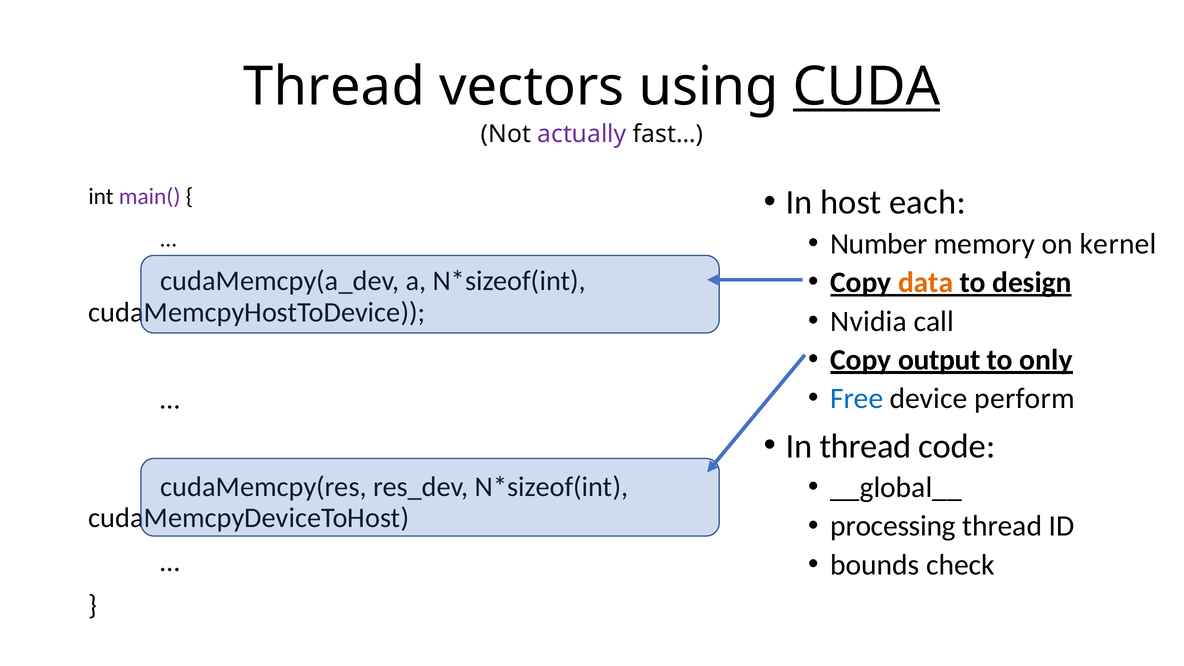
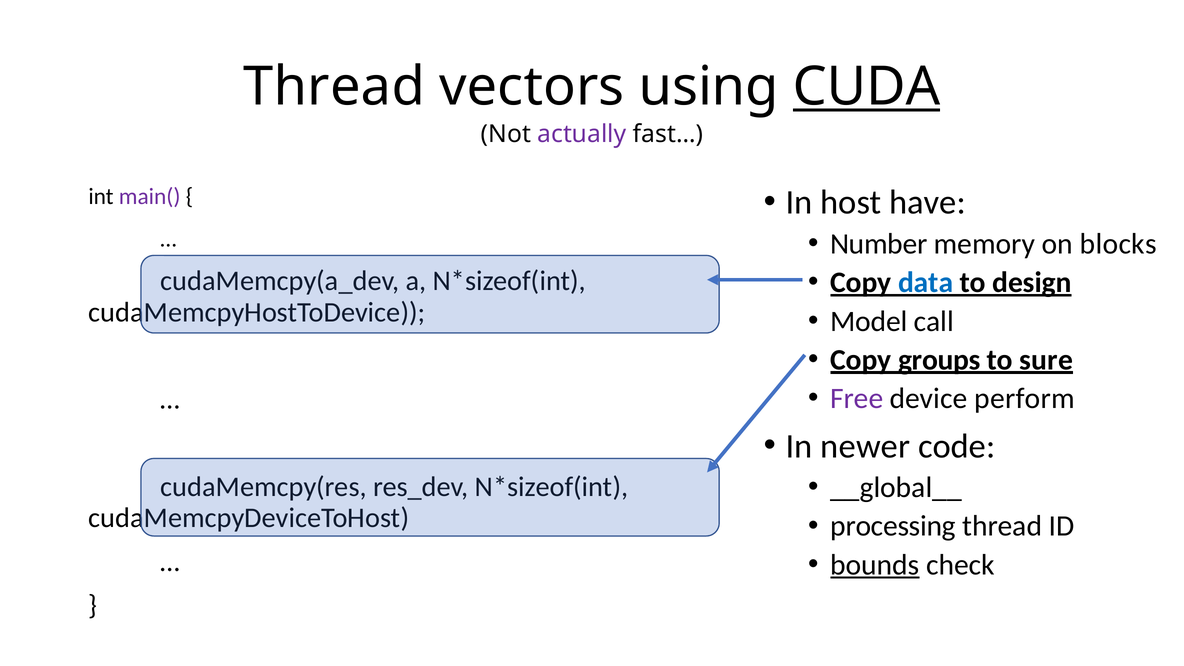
each: each -> have
kernel: kernel -> blocks
data colour: orange -> blue
Nvidia: Nvidia -> Model
output: output -> groups
only: only -> sure
Free colour: blue -> purple
thread at (866, 446): thread -> newer
bounds underline: none -> present
